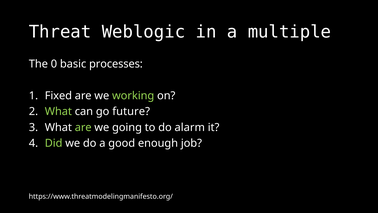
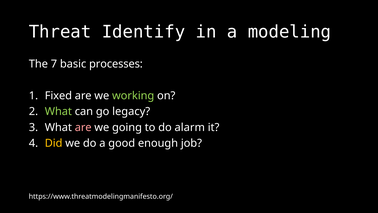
Weblogic: Weblogic -> Identify
multiple: multiple -> modeling
0: 0 -> 7
future: future -> legacy
are at (83, 127) colour: light green -> pink
Did colour: light green -> yellow
